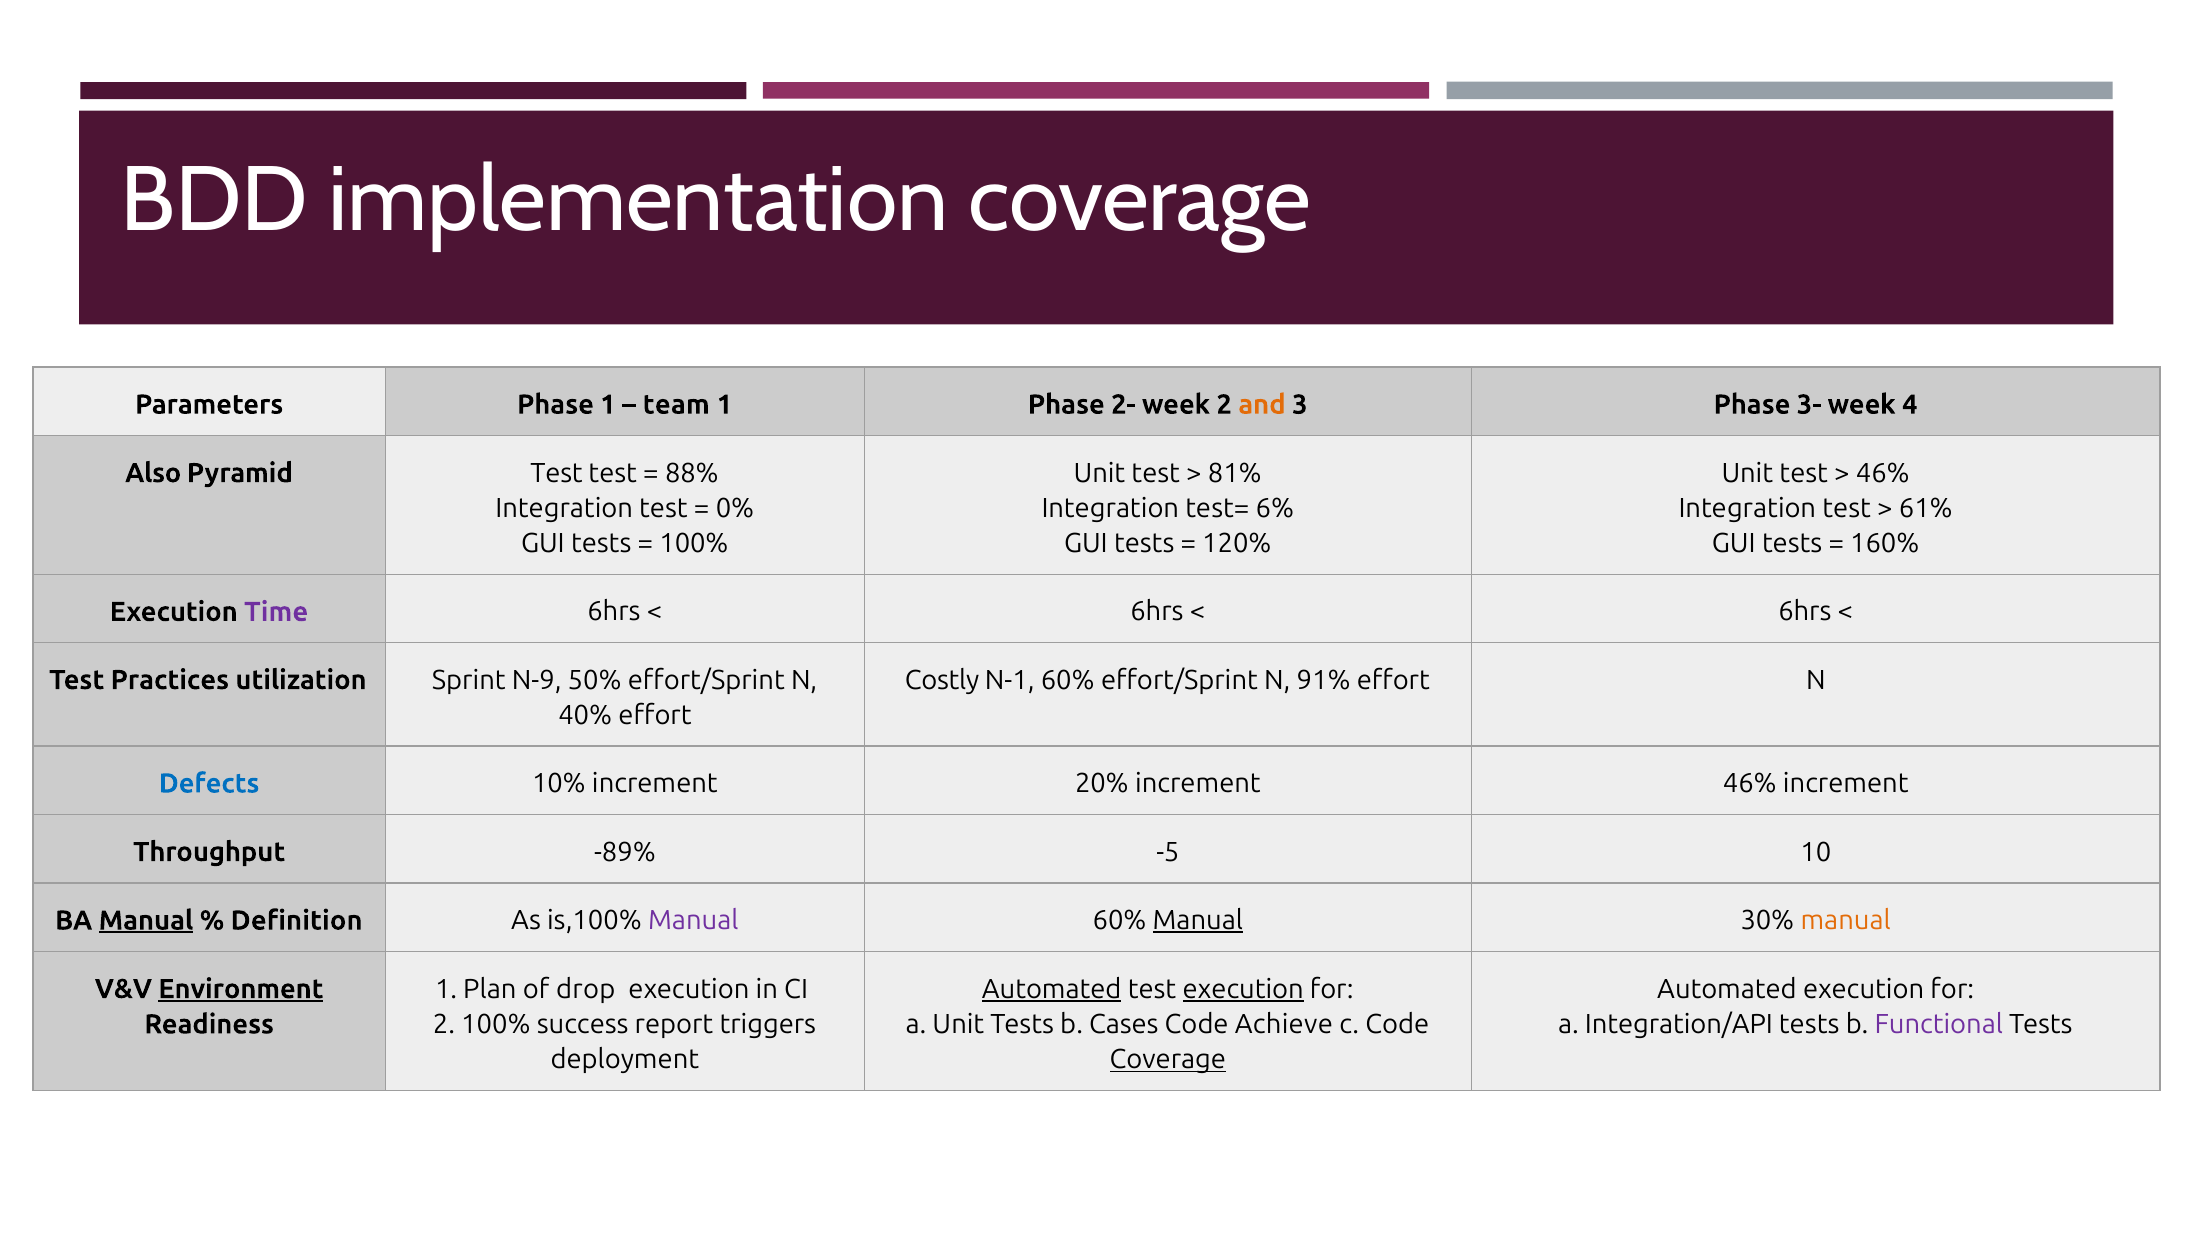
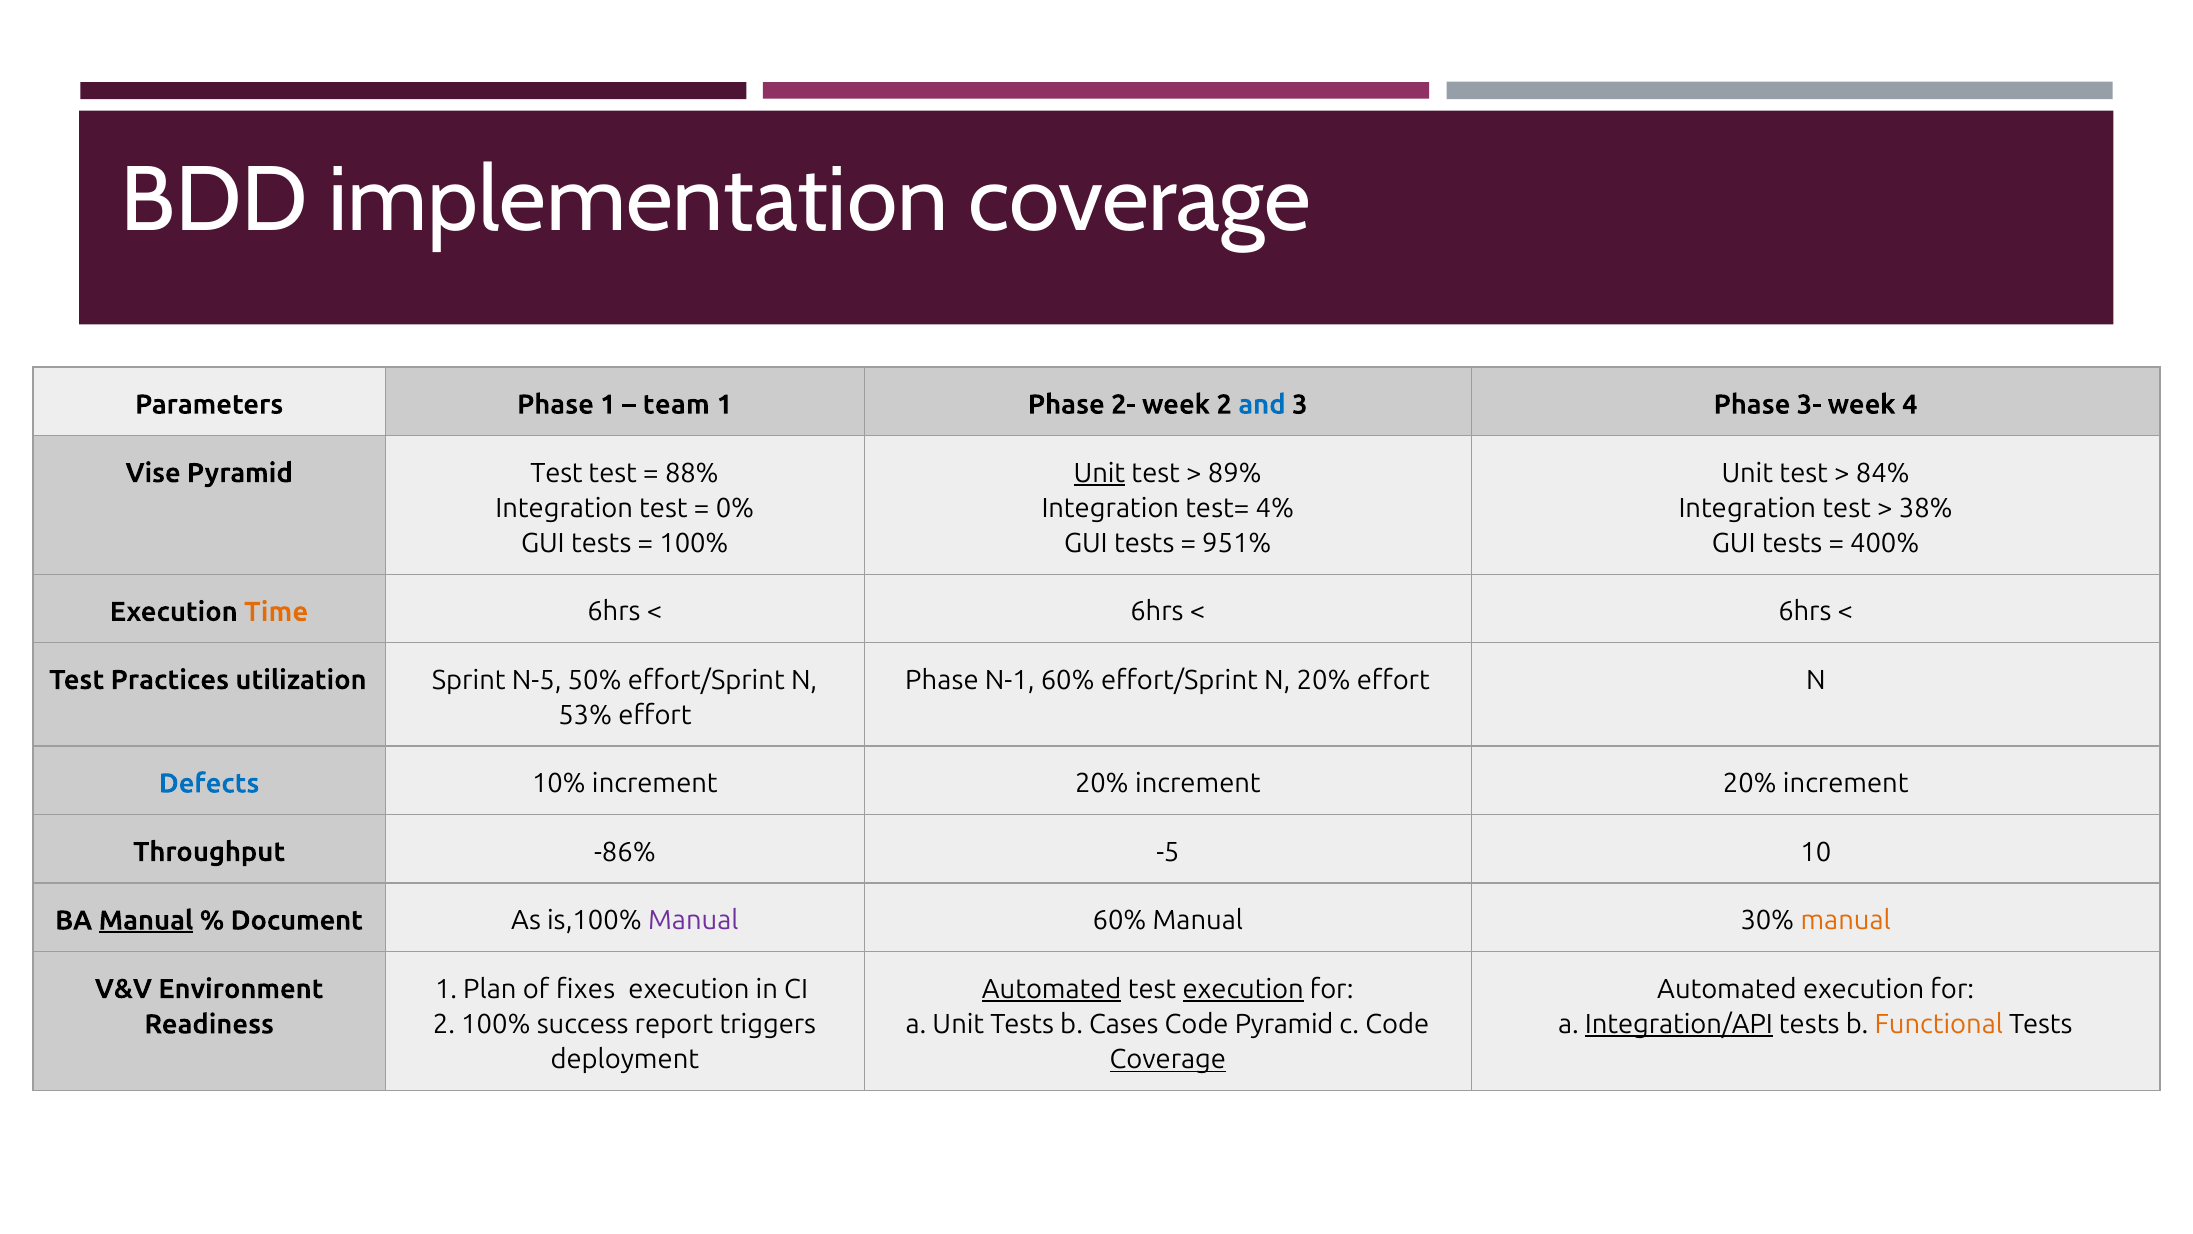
and colour: orange -> blue
Also: Also -> Vise
Unit at (1099, 473) underline: none -> present
81%: 81% -> 89%
46% at (1883, 473): 46% -> 84%
6%: 6% -> 4%
61%: 61% -> 38%
120%: 120% -> 951%
160%: 160% -> 400%
Time colour: purple -> orange
N-9: N-9 -> N-5
Costly at (942, 680): Costly -> Phase
N 91%: 91% -> 20%
40%: 40% -> 53%
20% increment 46%: 46% -> 20%
-89%: -89% -> -86%
Definition: Definition -> Document
Manual at (1198, 920) underline: present -> none
Environment underline: present -> none
drop: drop -> fixes
Code Achieve: Achieve -> Pyramid
Integration/API underline: none -> present
Functional colour: purple -> orange
